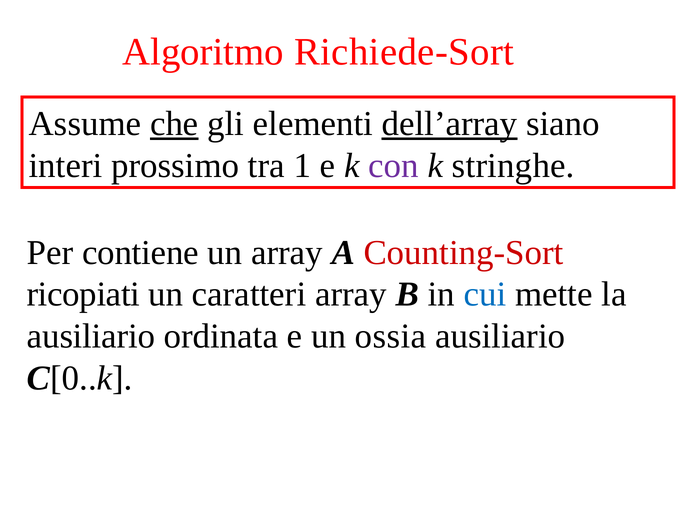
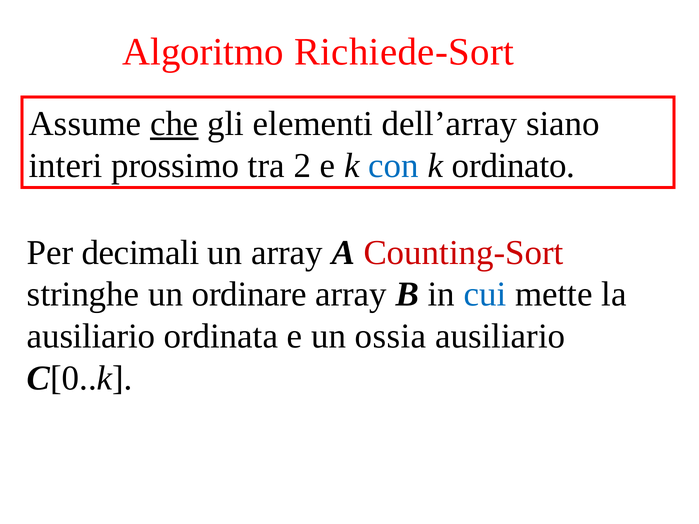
dell’array underline: present -> none
1: 1 -> 2
con colour: purple -> blue
stringhe: stringhe -> ordinato
contiene: contiene -> decimali
ricopiati: ricopiati -> stringhe
caratteri: caratteri -> ordinare
